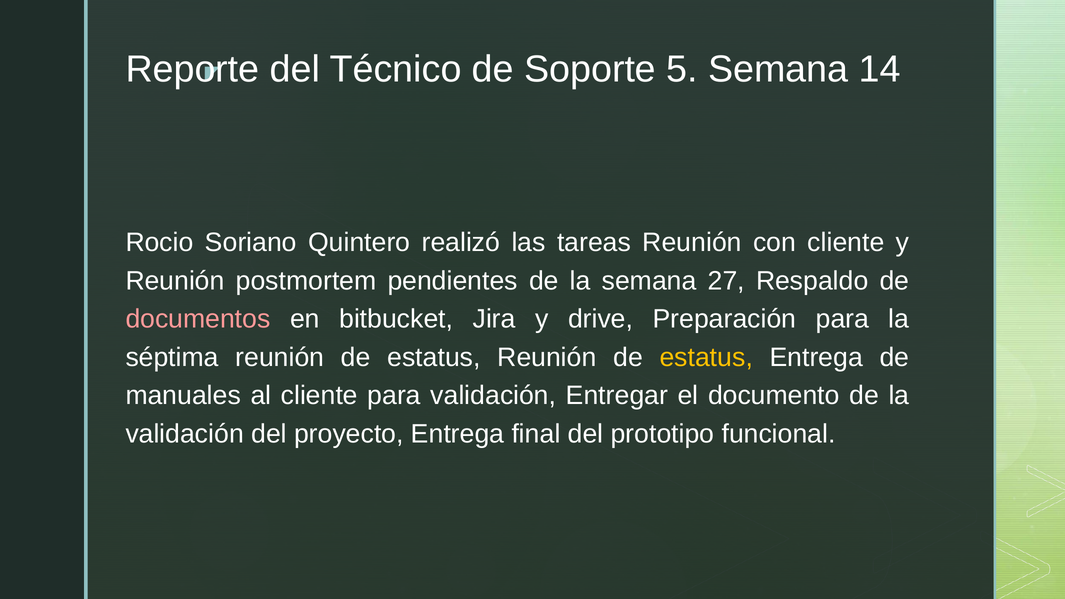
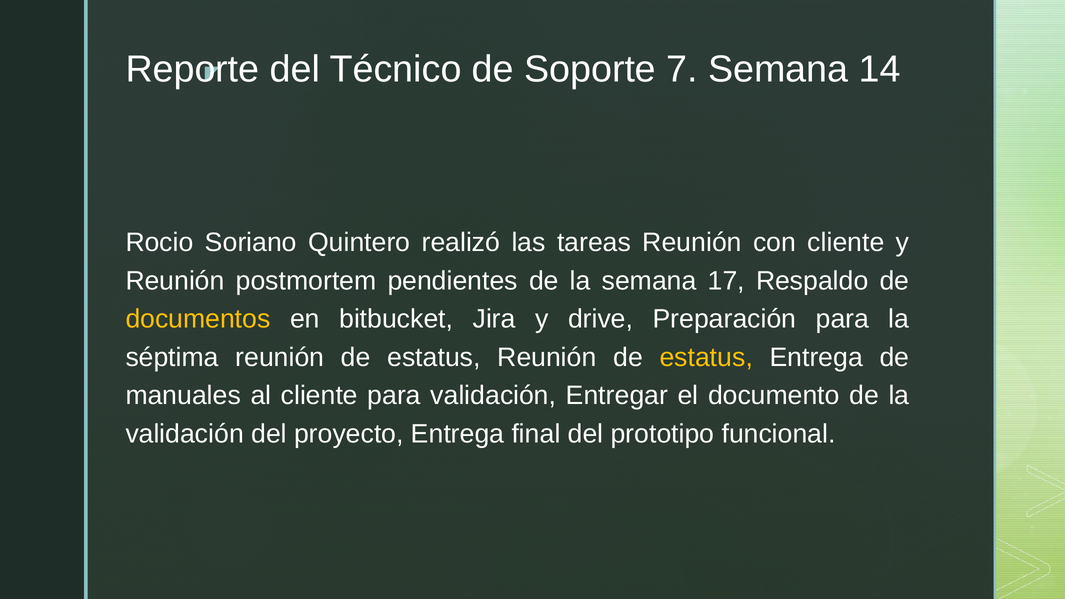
5: 5 -> 7
27: 27 -> 17
documentos colour: pink -> yellow
